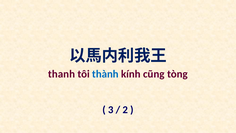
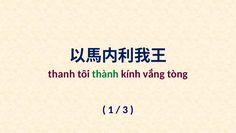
thành colour: blue -> green
cũng: cũng -> vắng
3: 3 -> 1
2: 2 -> 3
